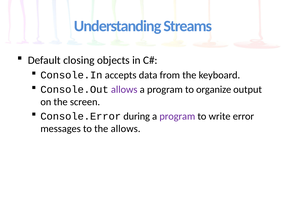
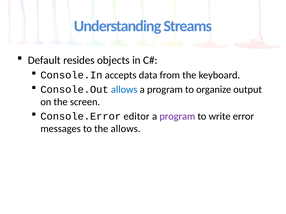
closing: closing -> resides
allows at (124, 90) colour: purple -> blue
during: during -> editor
